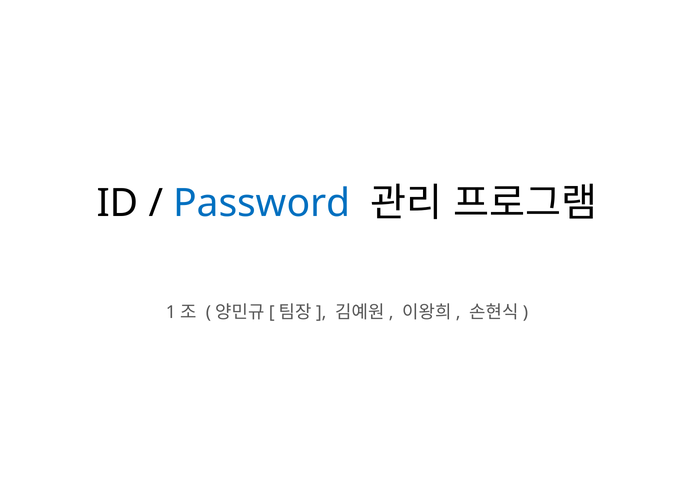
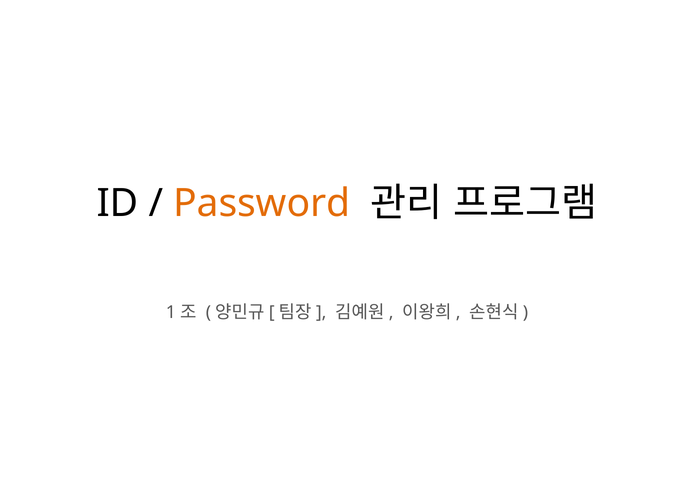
Password colour: blue -> orange
